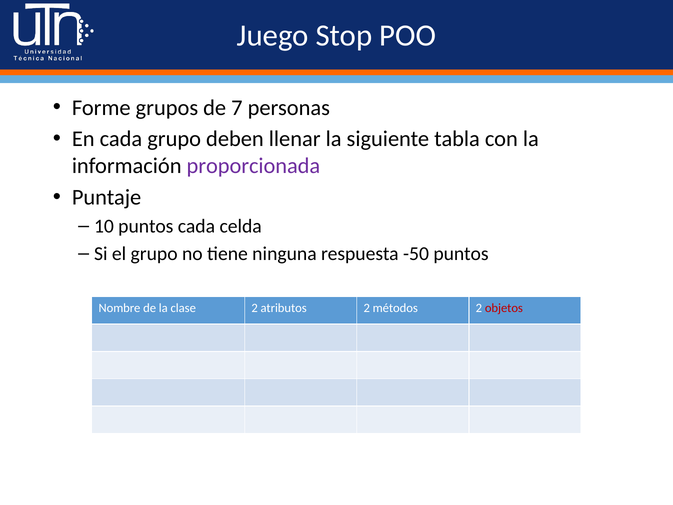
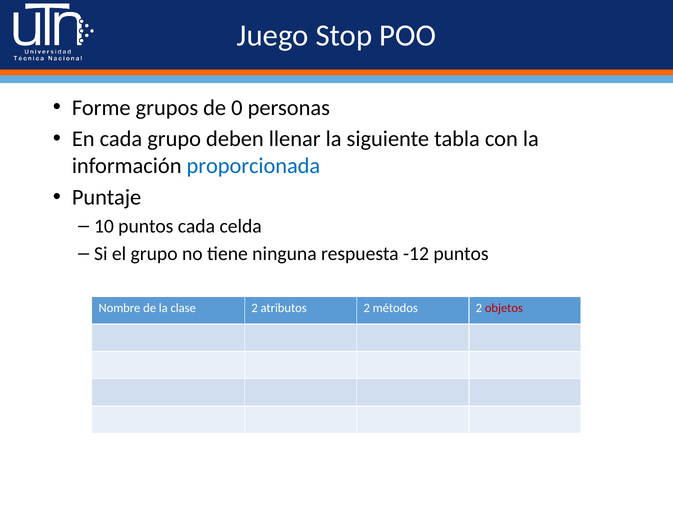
7: 7 -> 0
proporcionada colour: purple -> blue
-50: -50 -> -12
